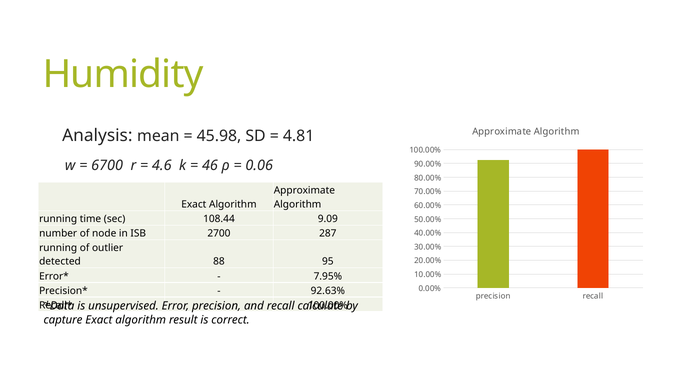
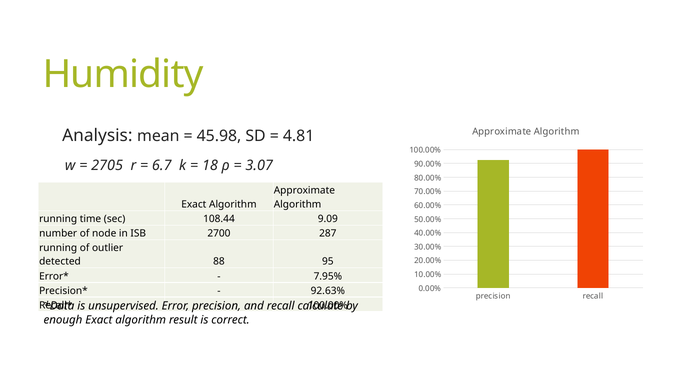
6700: 6700 -> 2705
4.6: 4.6 -> 6.7
46: 46 -> 18
0.06: 0.06 -> 3.07
capture: capture -> enough
